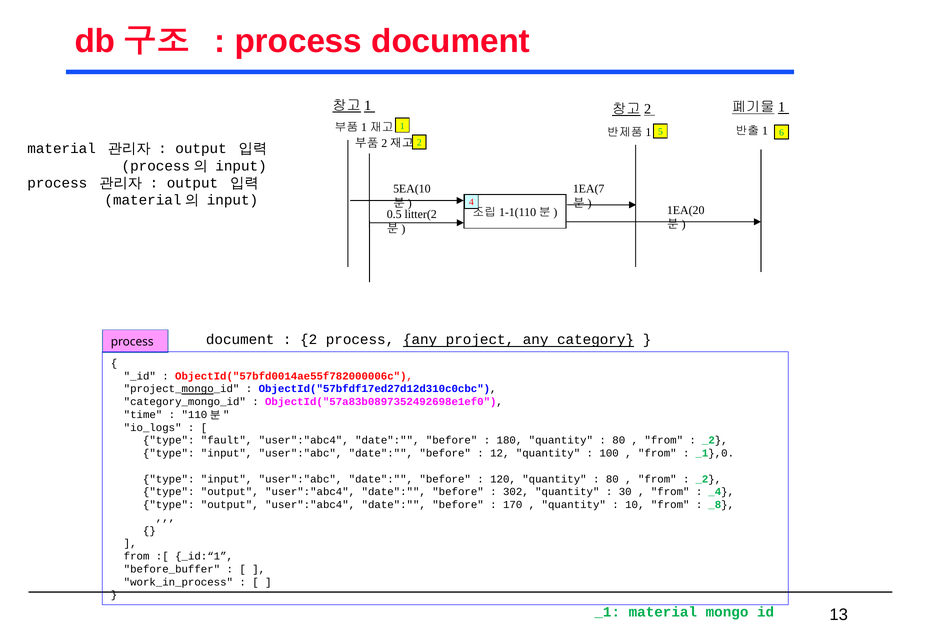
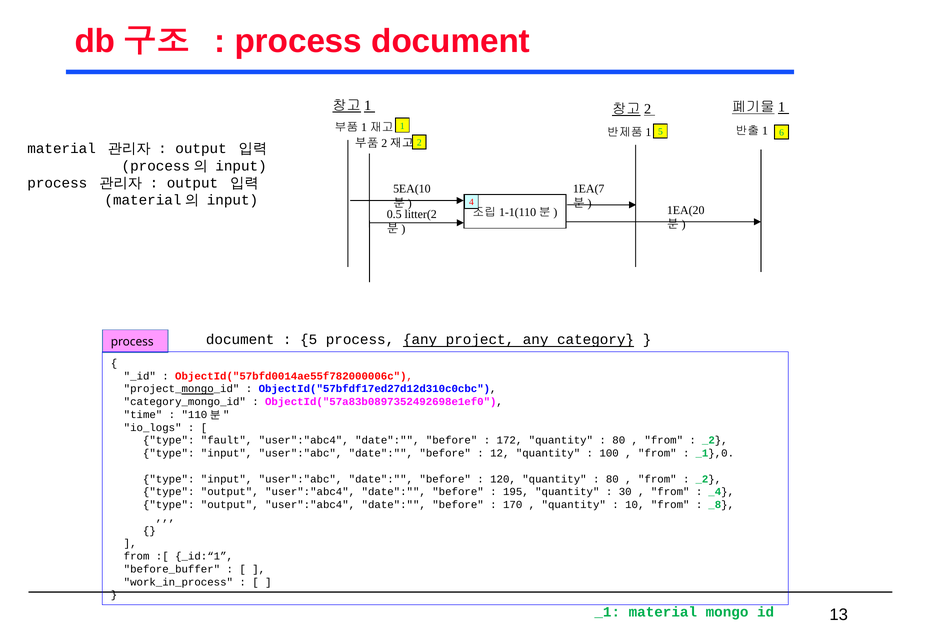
2 at (309, 340): 2 -> 5
180: 180 -> 172
302: 302 -> 195
